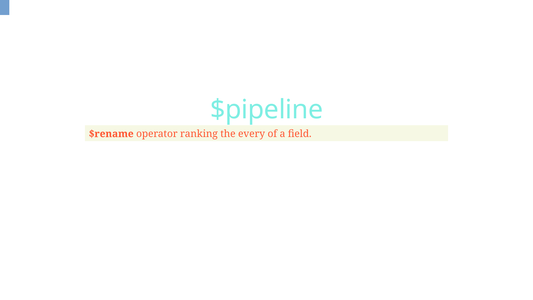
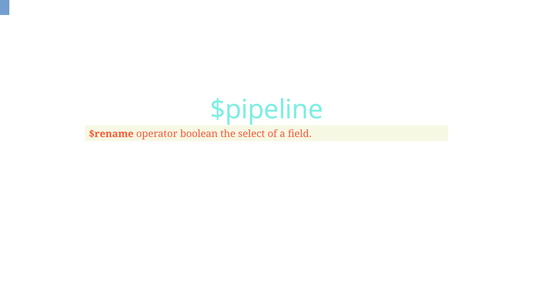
ranking: ranking -> boolean
every: every -> select
